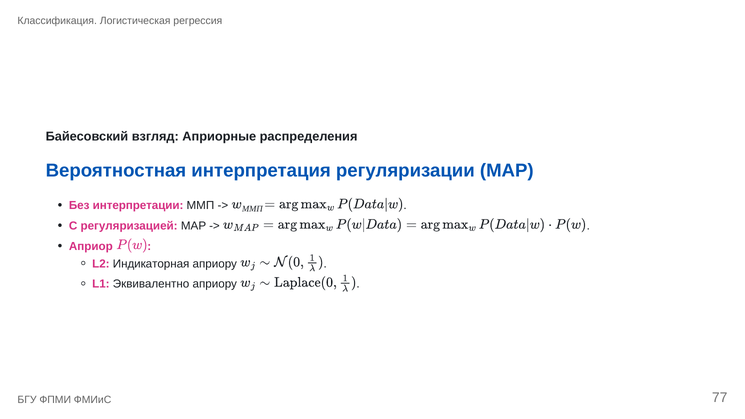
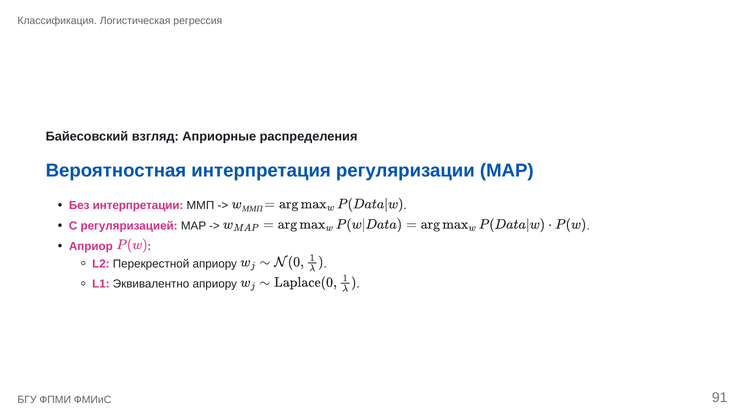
Индикаторная: Индикаторная -> Перекрестной
77: 77 -> 91
